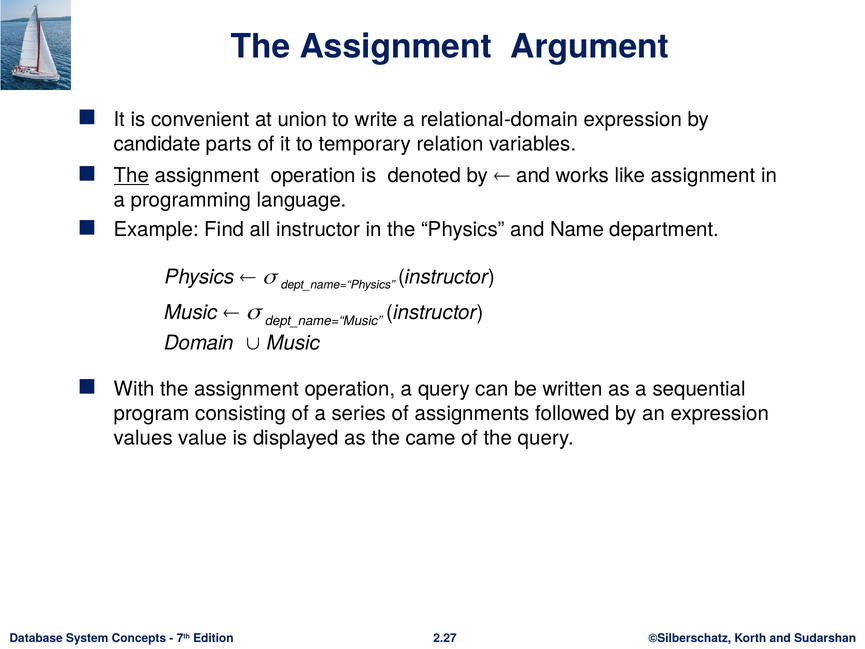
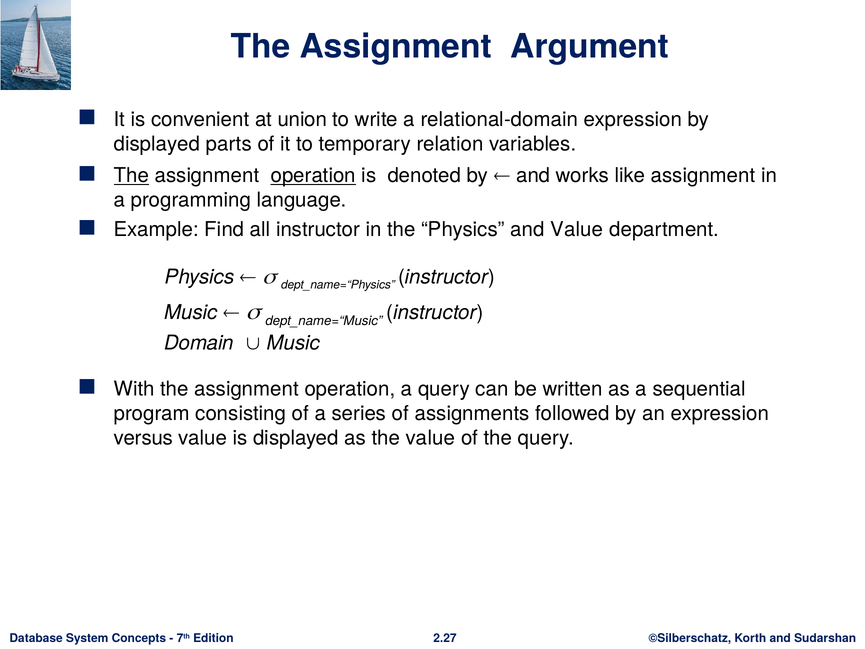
candidate at (157, 144): candidate -> displayed
operation at (313, 176) underline: none -> present
and Name: Name -> Value
values: values -> versus
the came: came -> value
